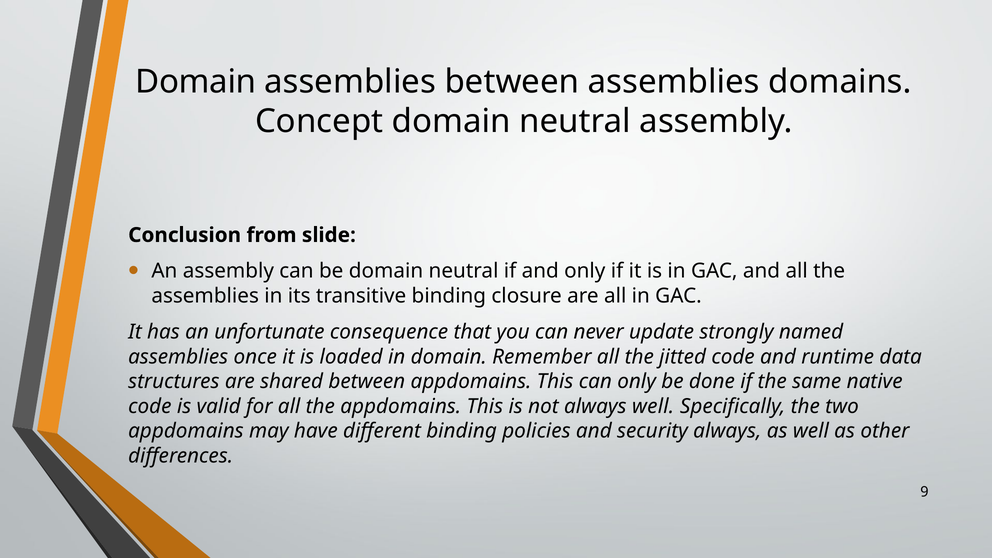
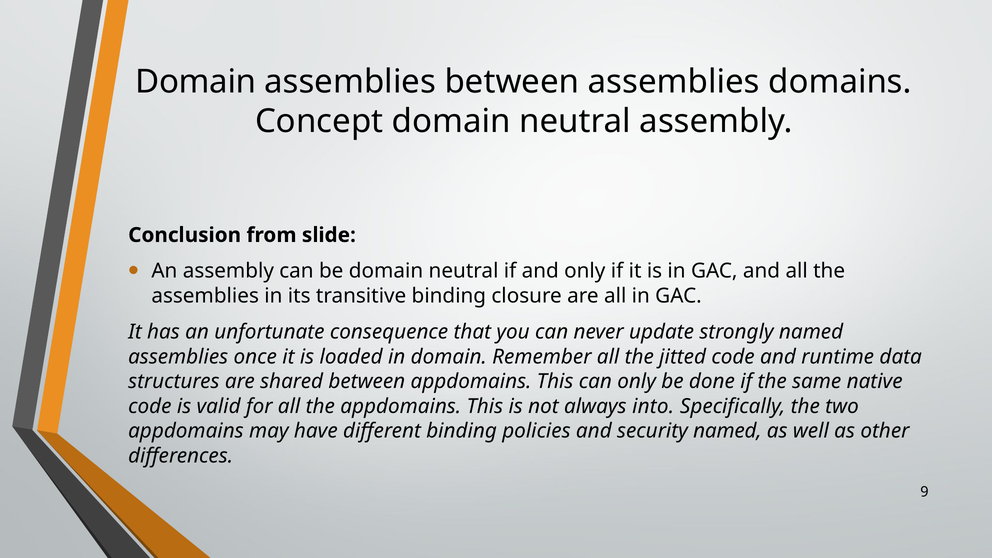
always well: well -> into
security always: always -> named
